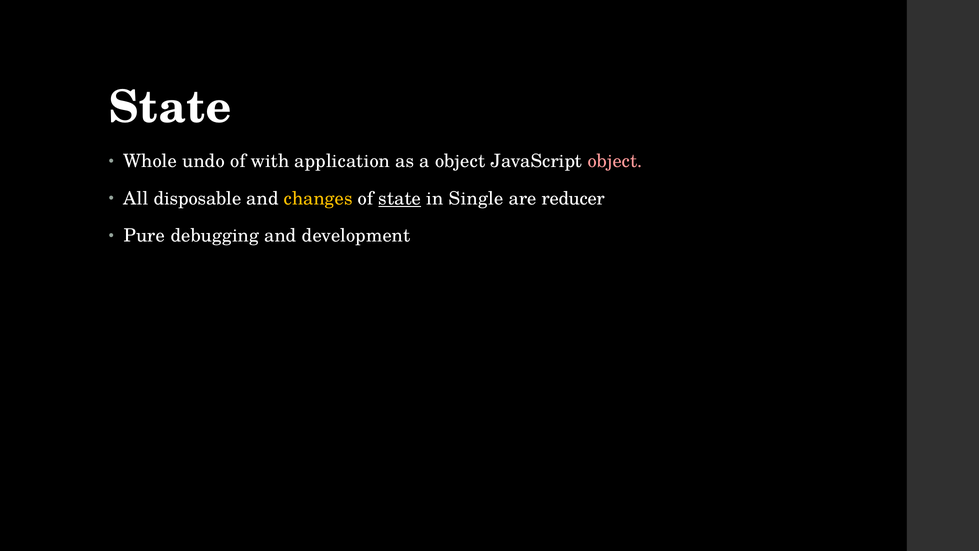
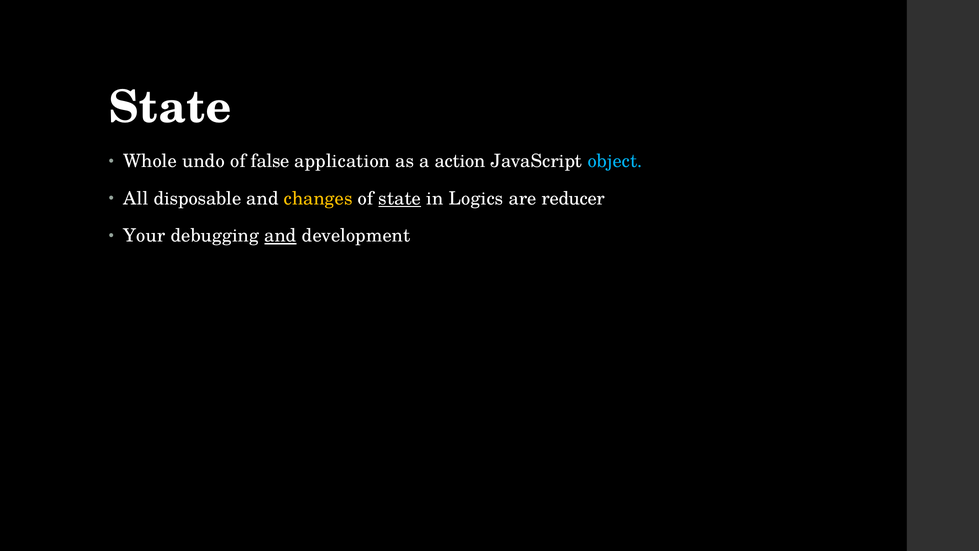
with: with -> false
a object: object -> action
object at (615, 161) colour: pink -> light blue
Single: Single -> Logics
Pure: Pure -> Your
and at (280, 236) underline: none -> present
